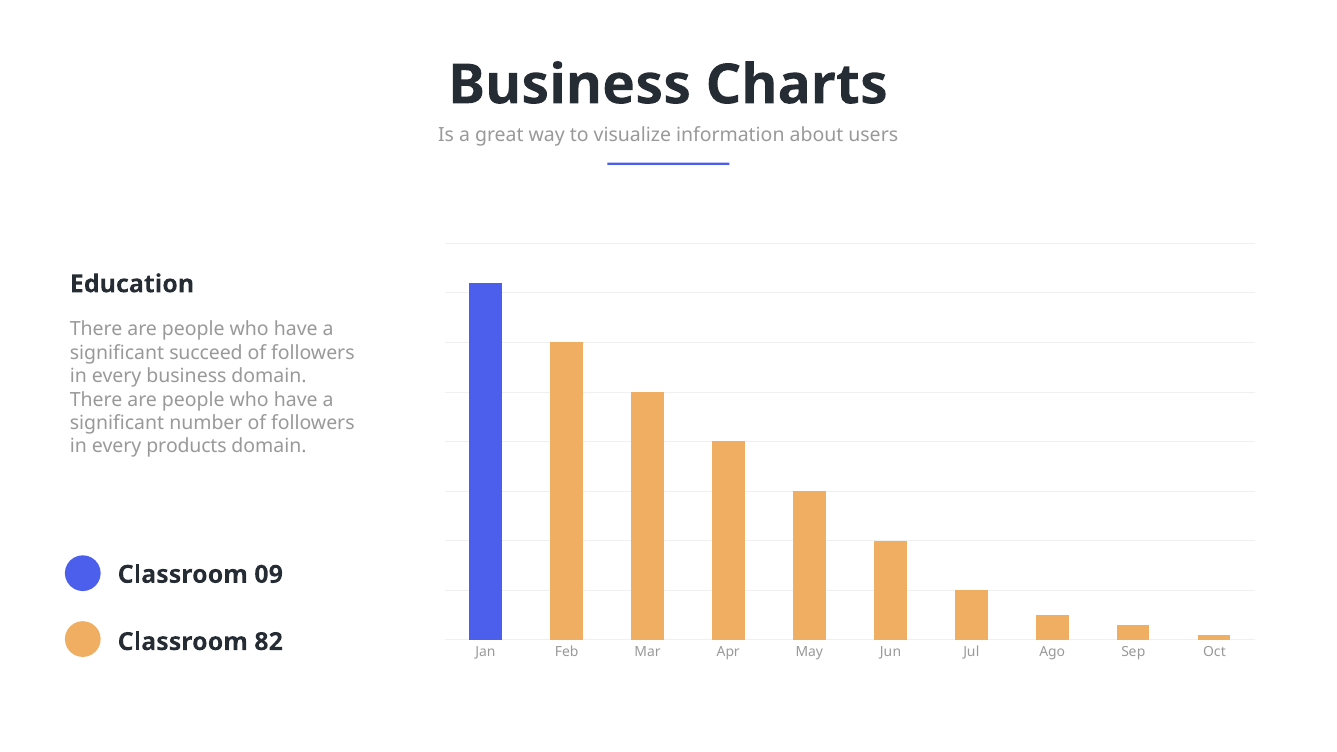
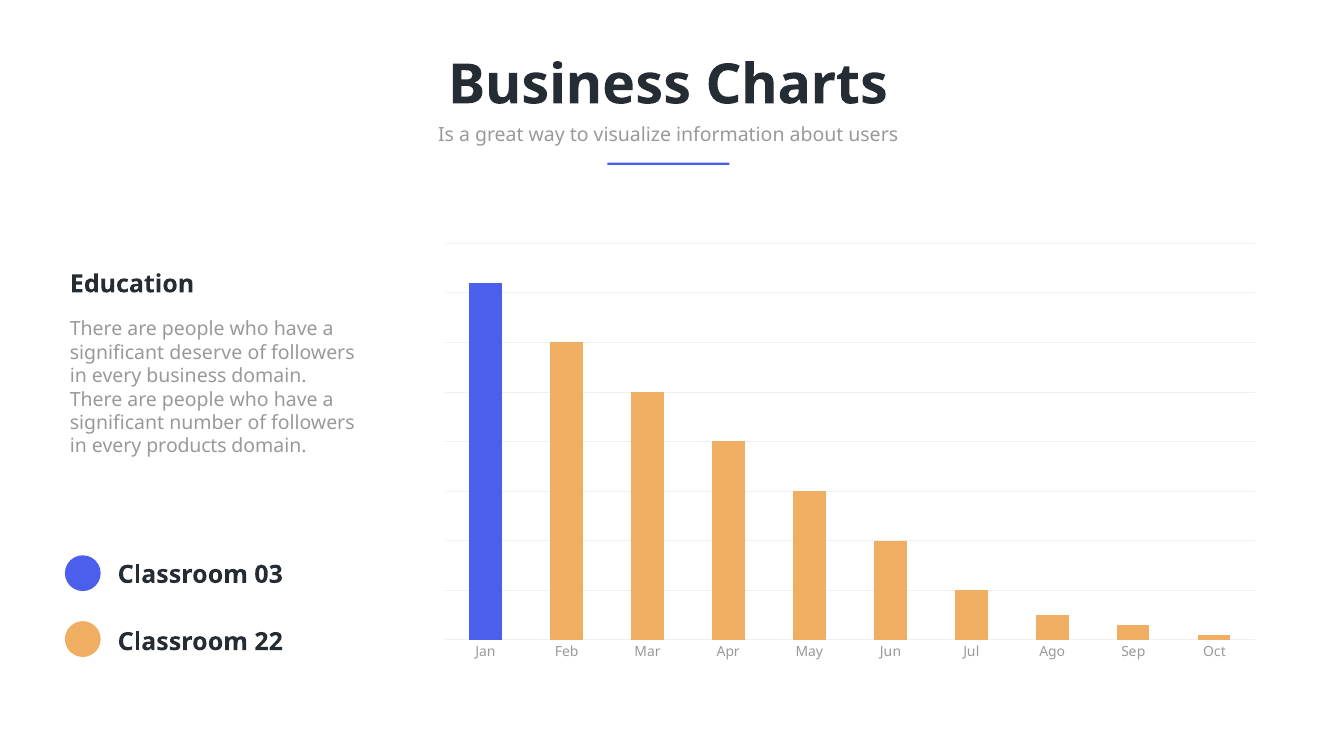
succeed: succeed -> deserve
09: 09 -> 03
82: 82 -> 22
